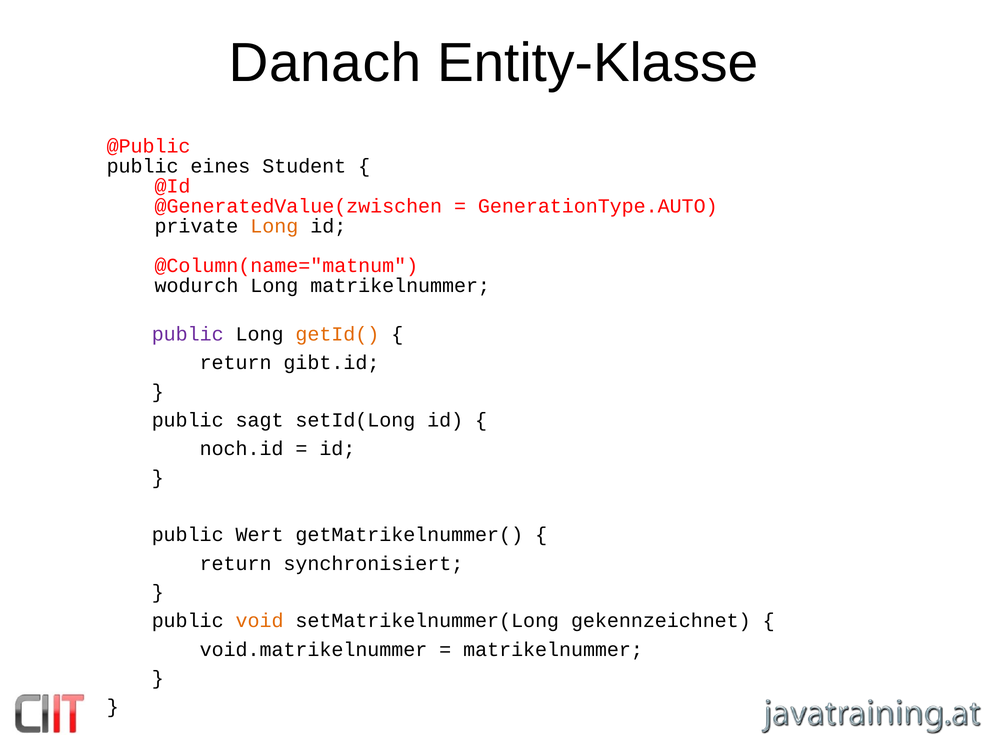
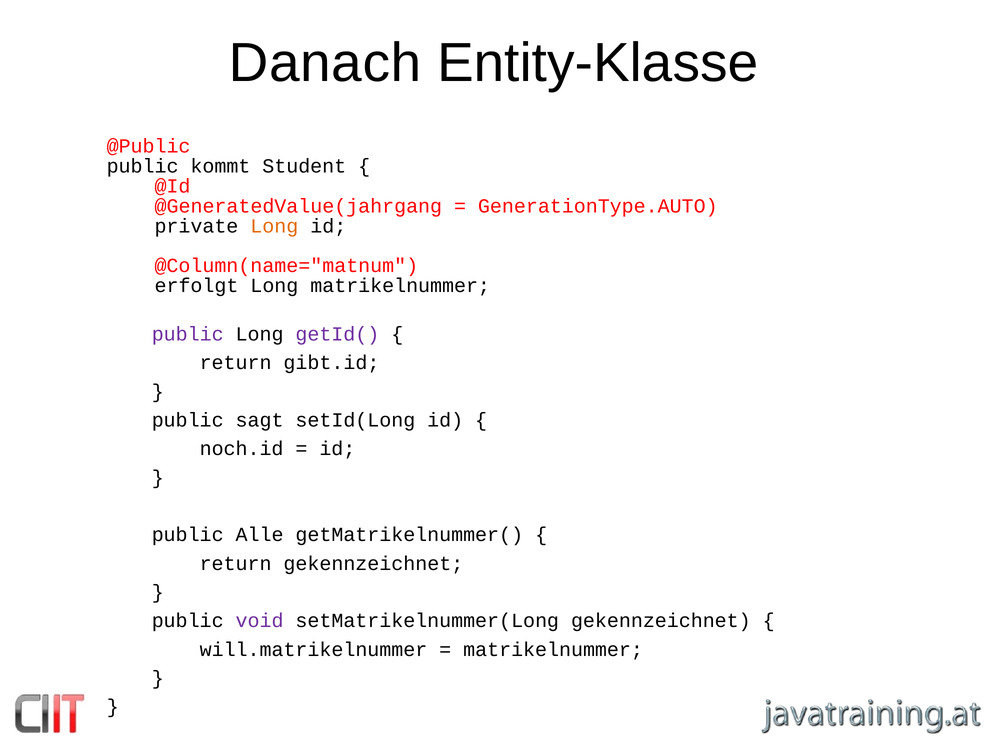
eines: eines -> kommt
@GeneratedValue(zwischen: @GeneratedValue(zwischen -> @GeneratedValue(jahrgang
wodurch: wodurch -> erfolgt
getId( colour: orange -> purple
Wert: Wert -> Alle
return synchronisiert: synchronisiert -> gekennzeichnet
void colour: orange -> purple
void.matrikelnummer: void.matrikelnummer -> will.matrikelnummer
